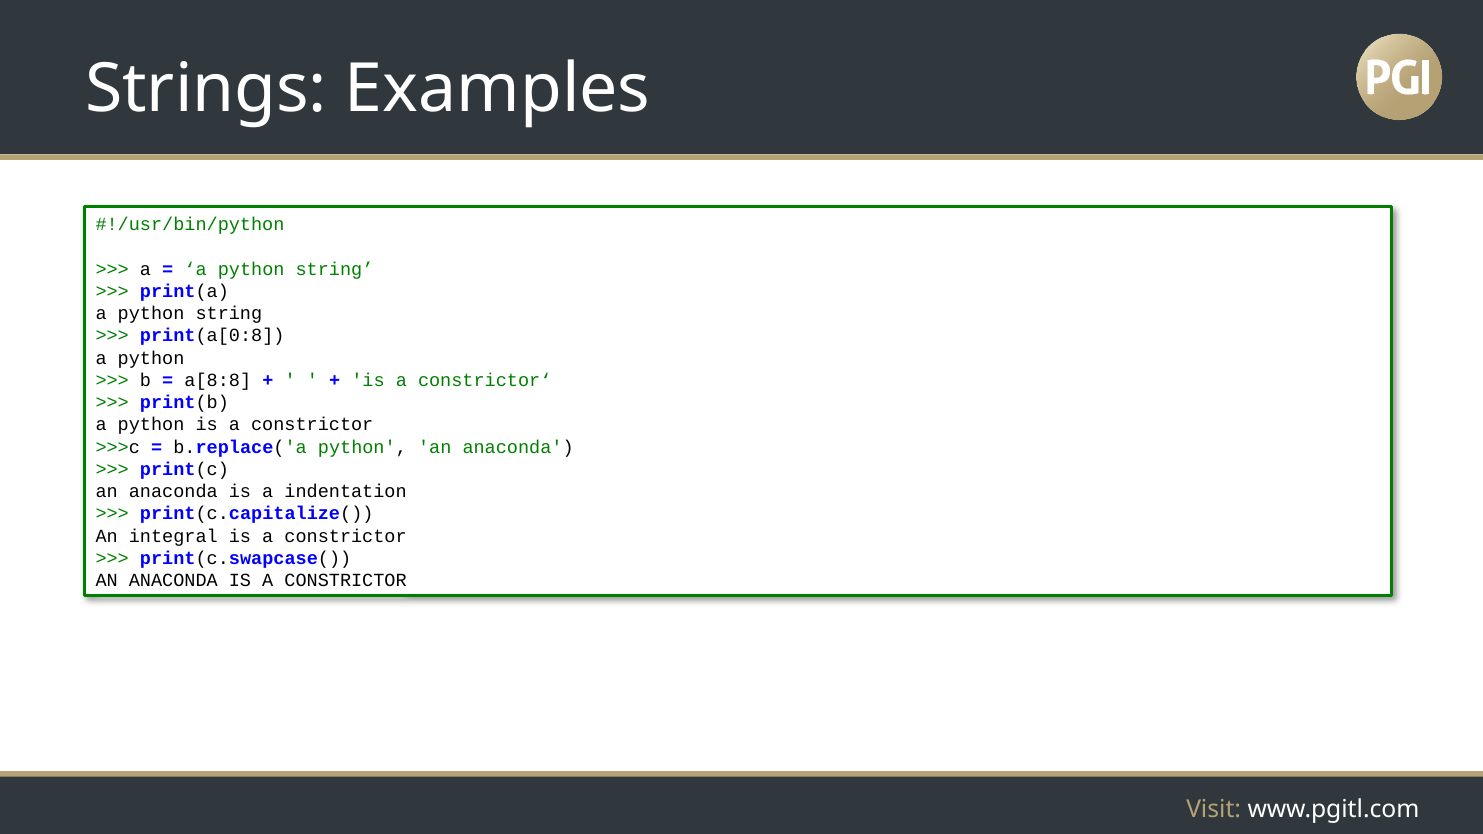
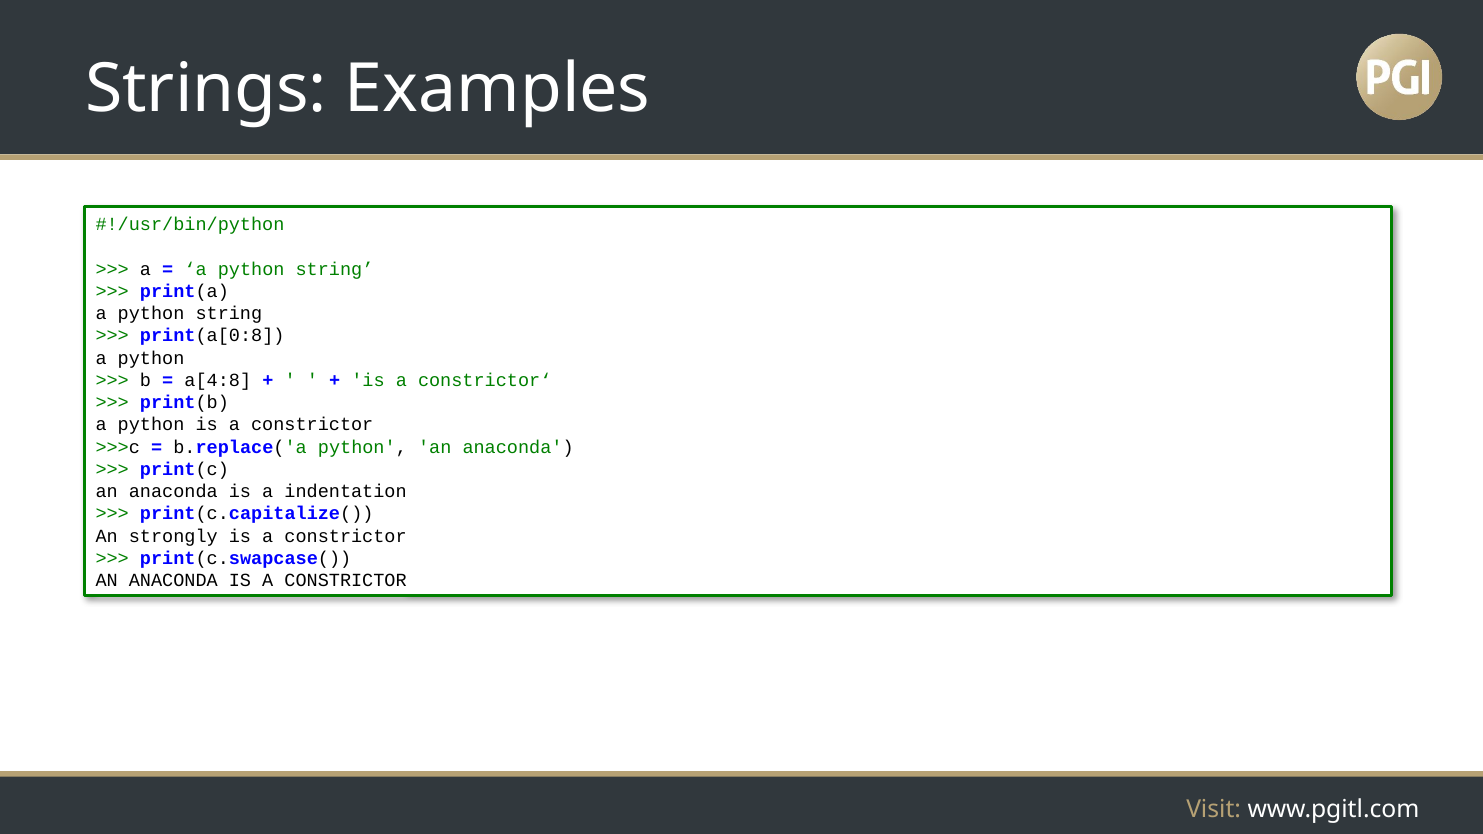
a[8:8: a[8:8 -> a[4:8
integral: integral -> strongly
